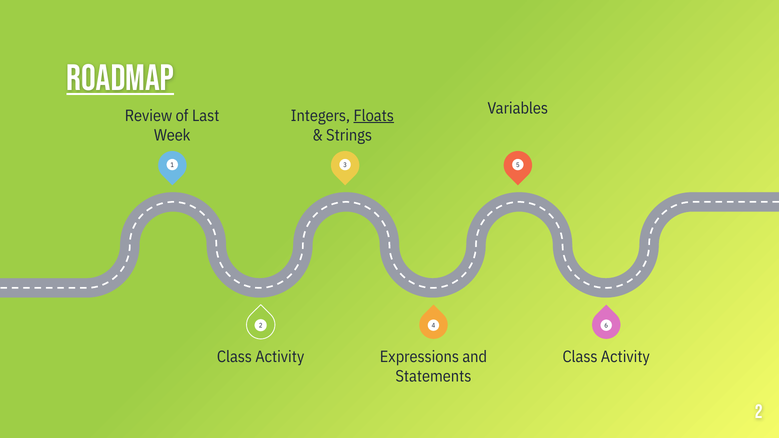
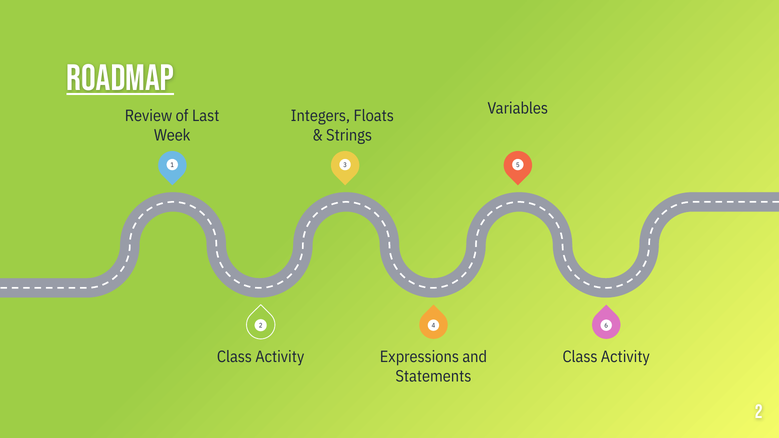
Floats underline: present -> none
